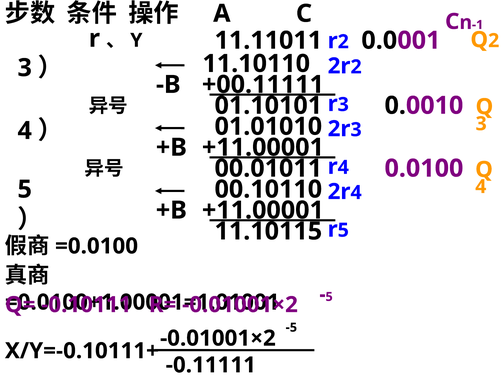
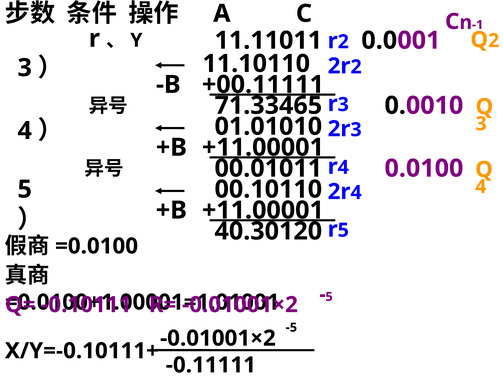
01.10101: 01.10101 -> 71.33465
11.10115: 11.10115 -> 40.30120
